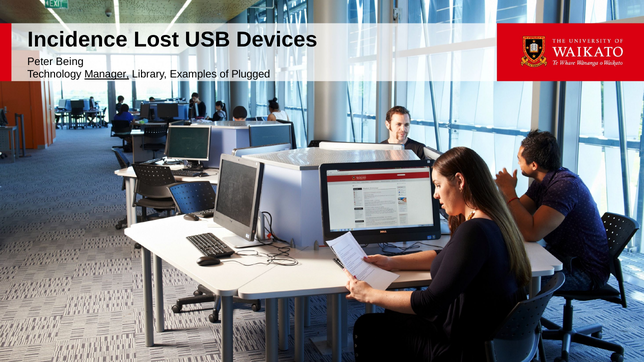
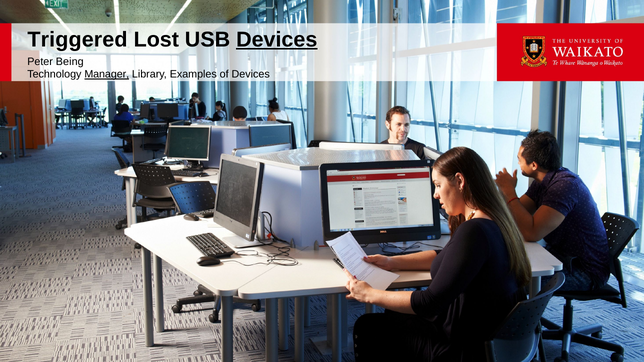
Incidence: Incidence -> Triggered
Devices at (277, 40) underline: none -> present
of Plugged: Plugged -> Devices
